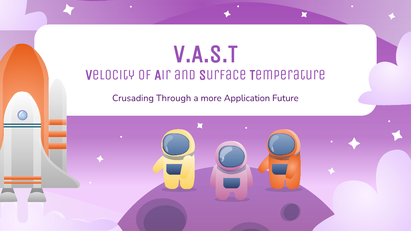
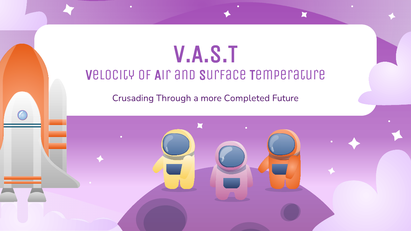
Application: Application -> Completed
